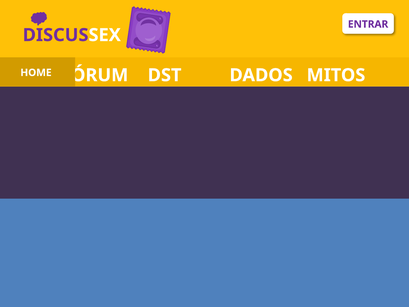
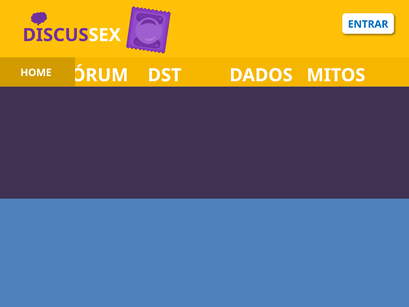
ENTRAR colour: purple -> blue
